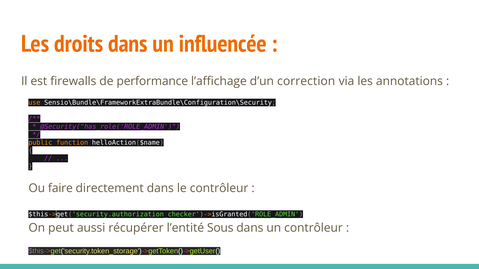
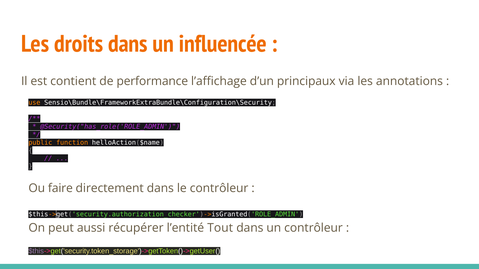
firewalls: firewalls -> contient
correction: correction -> principaux
Sous: Sous -> Tout
